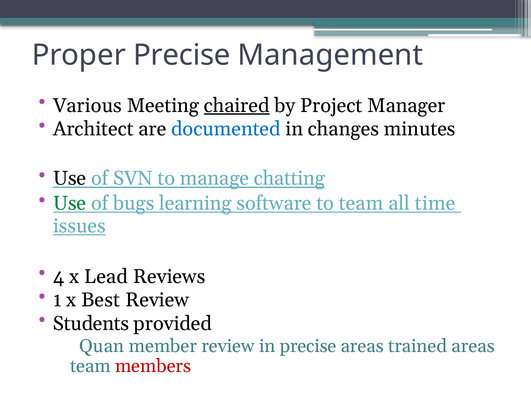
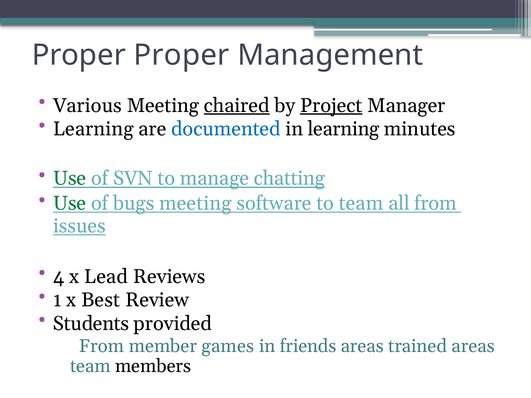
Proper Precise: Precise -> Proper
Project underline: none -> present
Architect at (93, 129): Architect -> Learning
in changes: changes -> learning
Use at (70, 178) colour: black -> green
bugs learning: learning -> meeting
all time: time -> from
Quan at (102, 346): Quan -> From
member review: review -> games
in precise: precise -> friends
members colour: red -> black
